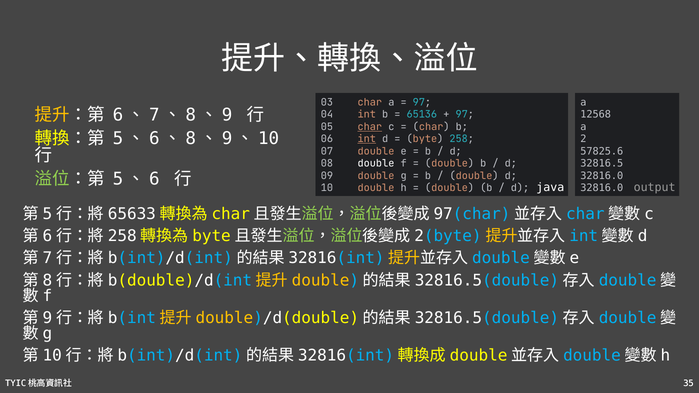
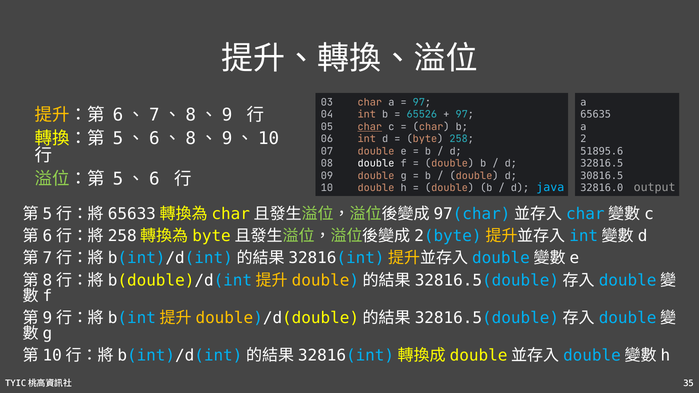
12568: 12568 -> 65635
65136: 65136 -> 65526
int at (367, 139) underline: present -> none
57825.6: 57825.6 -> 51895.6
32816.0 at (602, 176): 32816.0 -> 30816.5
java colour: white -> light blue
